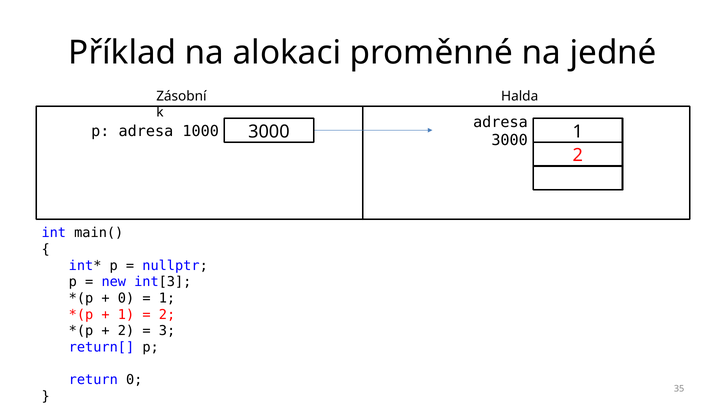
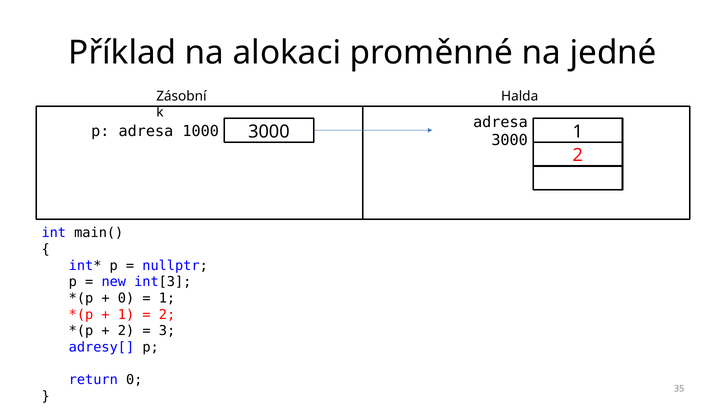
return[: return[ -> adresy[
